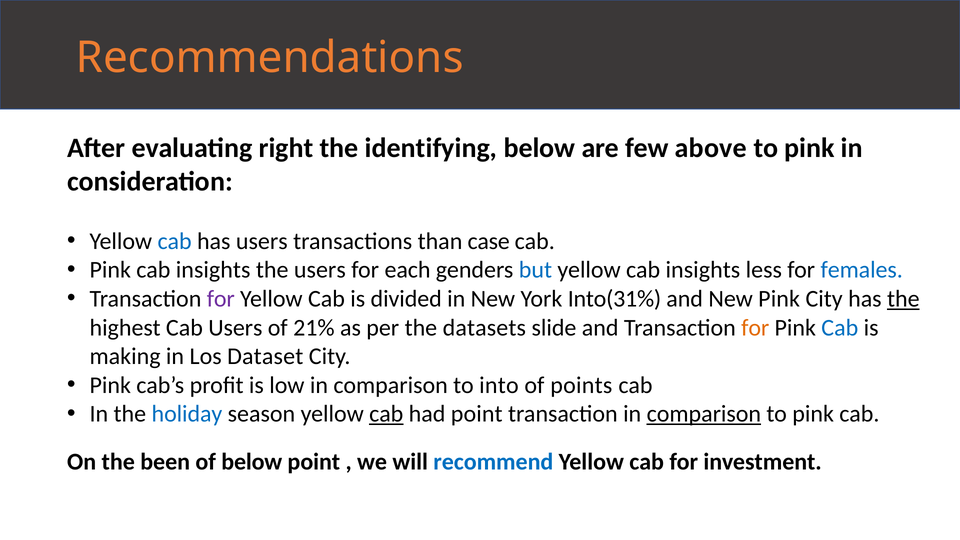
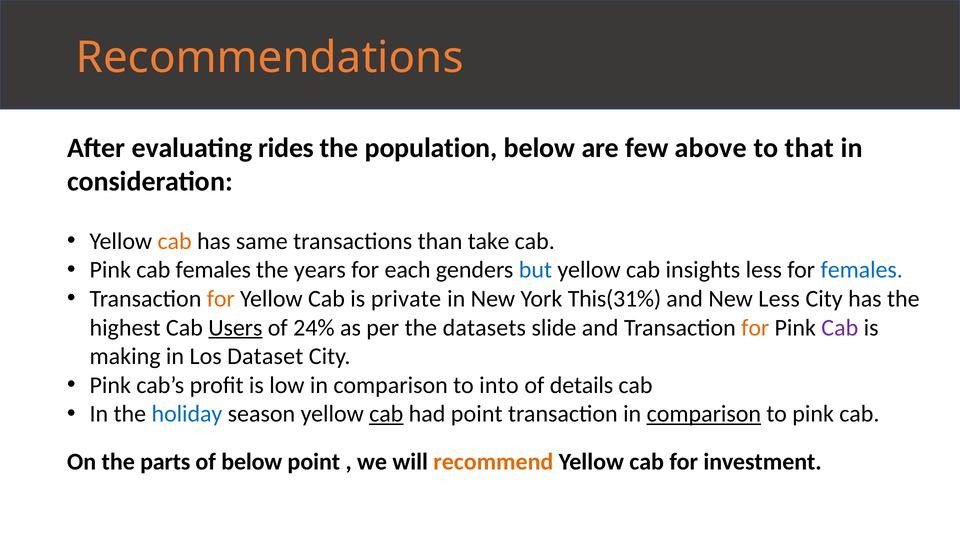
right: right -> rides
identifying: identifying -> population
pink at (809, 148): pink -> that
cab at (175, 241) colour: blue -> orange
has users: users -> same
case: case -> take
Pink cab insights: insights -> females
the users: users -> years
for at (221, 299) colour: purple -> orange
divided: divided -> private
Into(31%: Into(31% -> This(31%
New Pink: Pink -> Less
the at (903, 299) underline: present -> none
Users at (235, 328) underline: none -> present
21%: 21% -> 24%
Cab at (840, 328) colour: blue -> purple
points: points -> details
been: been -> parts
recommend colour: blue -> orange
